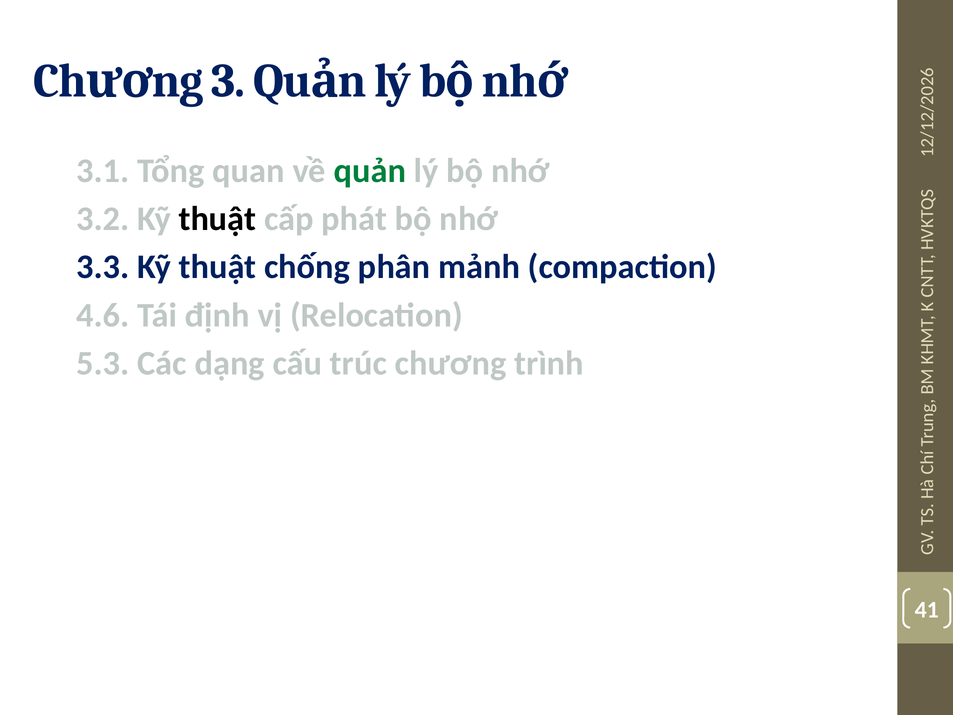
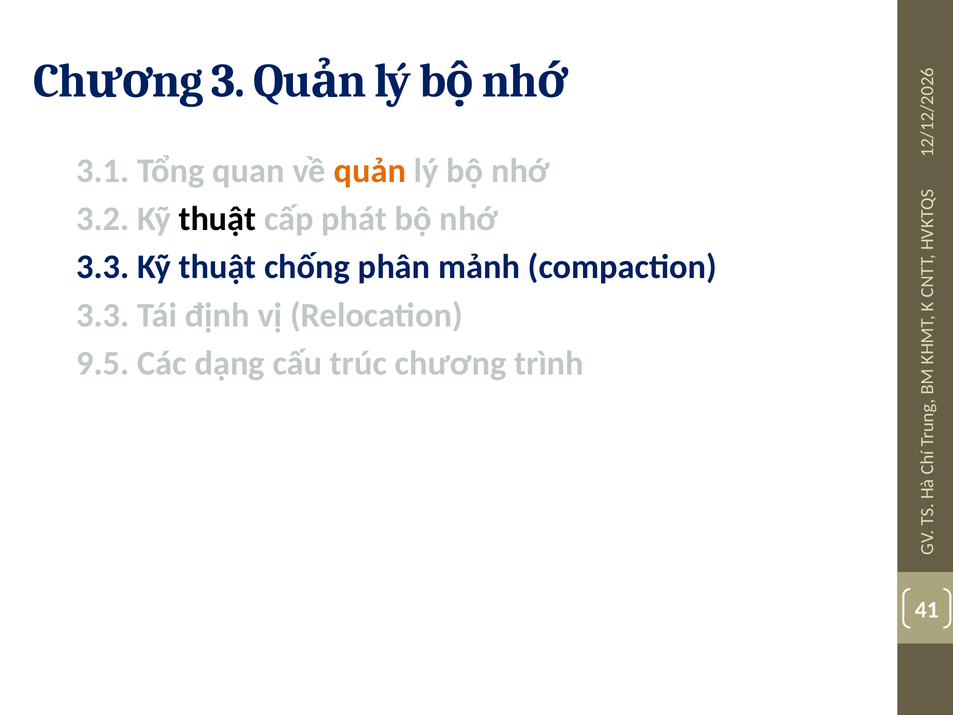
quản colour: green -> orange
4.6 at (103, 315): 4.6 -> 3.3
5.3: 5.3 -> 9.5
